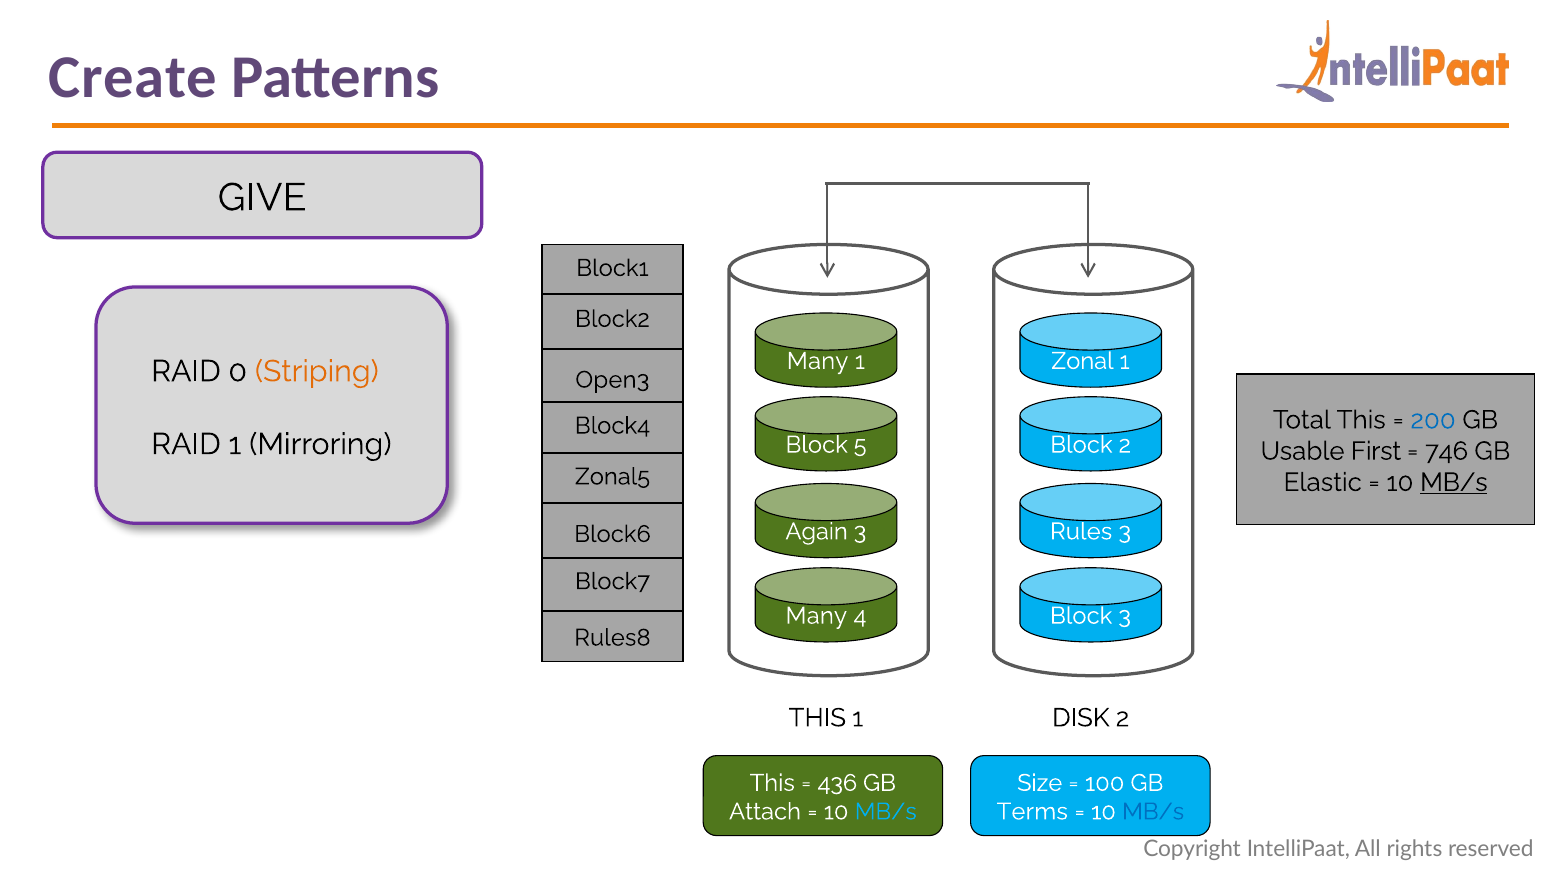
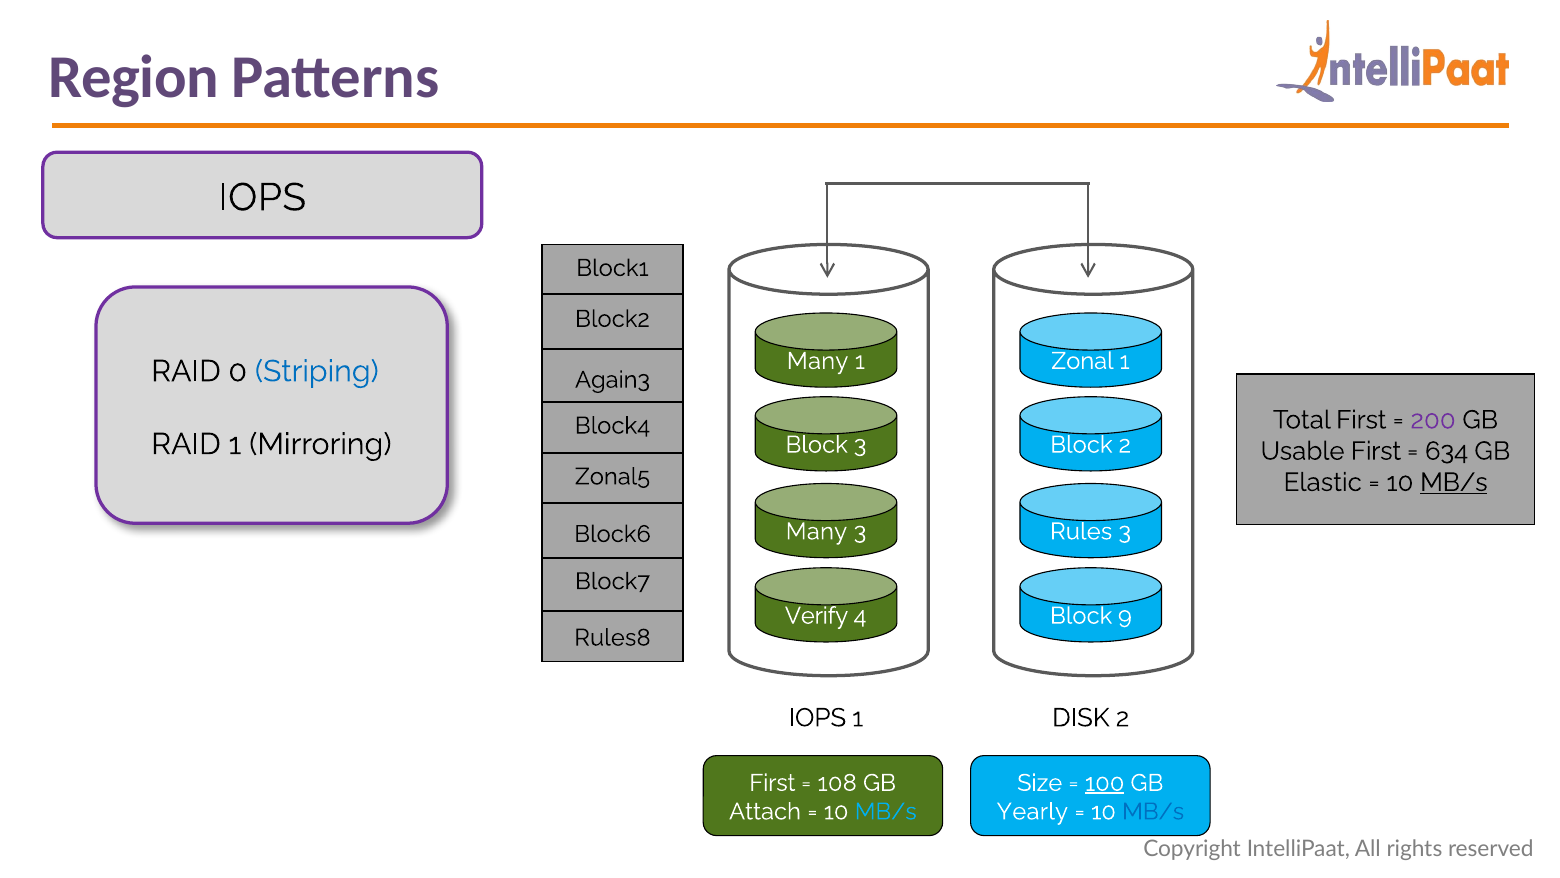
Create: Create -> Region
GIVE at (262, 197): GIVE -> IOPS
Striping colour: orange -> blue
Open3: Open3 -> Again3
Total This: This -> First
200 colour: blue -> purple
Block 5: 5 -> 3
746: 746 -> 634
Again at (817, 531): Again -> Many
Many at (816, 615): Many -> Verify
Block 3: 3 -> 9
THIS at (817, 717): THIS -> IOPS
This at (772, 783): This -> First
436: 436 -> 108
100 underline: none -> present
Terms: Terms -> Yearly
